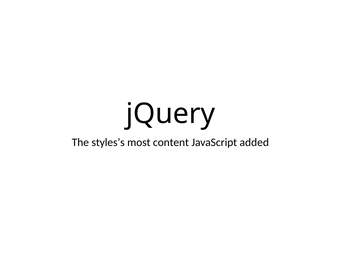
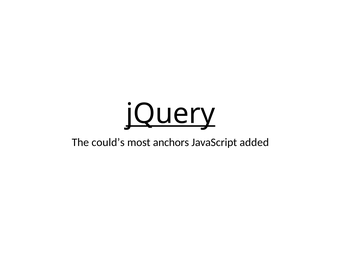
jQuery underline: none -> present
styles’s: styles’s -> could’s
content: content -> anchors
